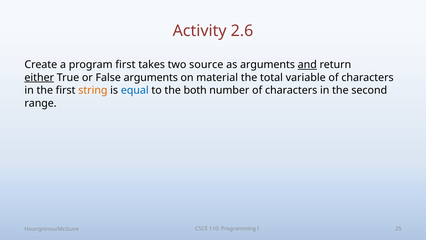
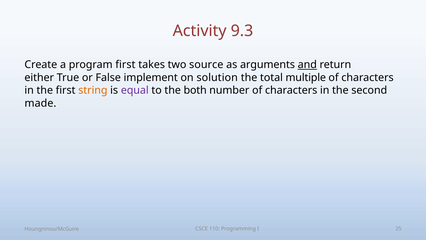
2.6: 2.6 -> 9.3
either underline: present -> none
False arguments: arguments -> implement
material: material -> solution
variable: variable -> multiple
equal colour: blue -> purple
range: range -> made
